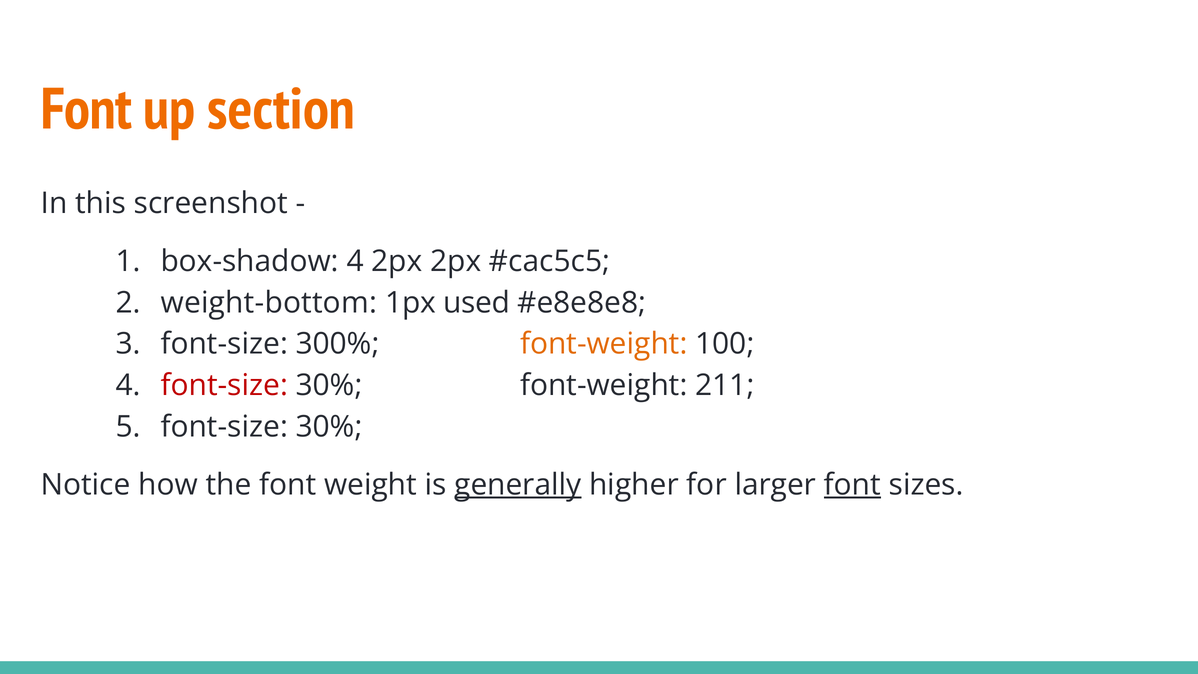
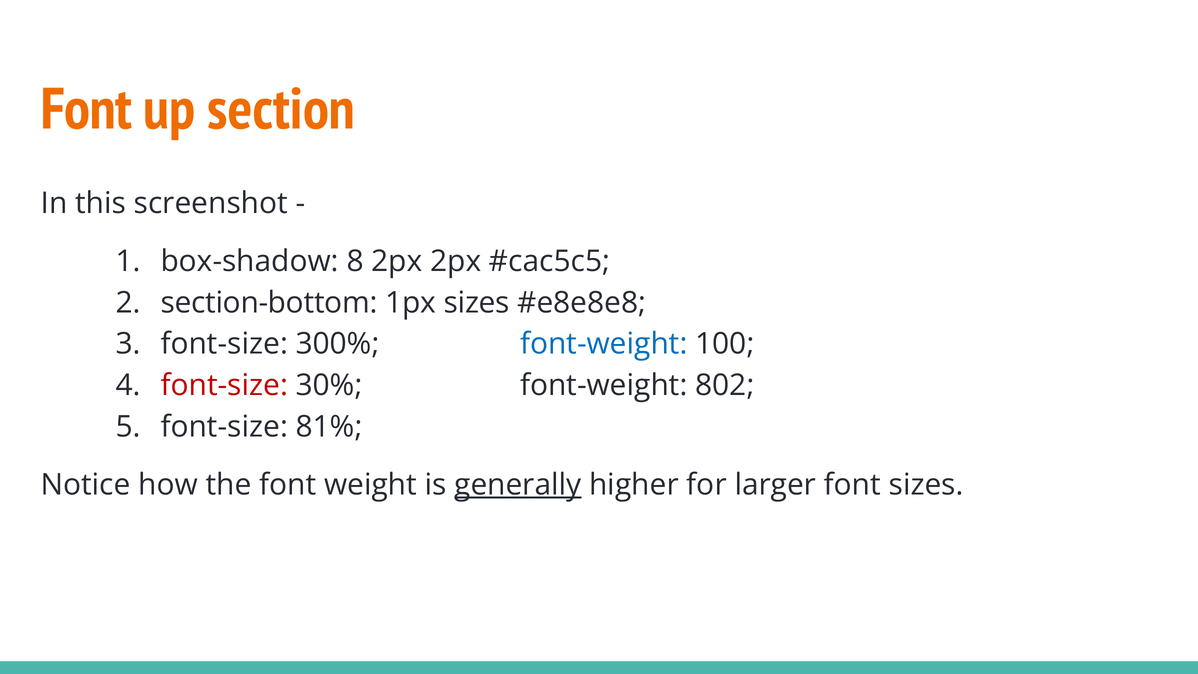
box-shadow 4: 4 -> 8
weight-bottom: weight-bottom -> section-bottom
1px used: used -> sizes
font-weight at (604, 344) colour: orange -> blue
211: 211 -> 802
30% at (329, 427): 30% -> 81%
font at (852, 485) underline: present -> none
